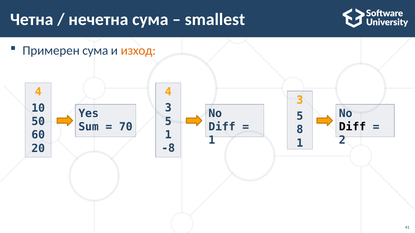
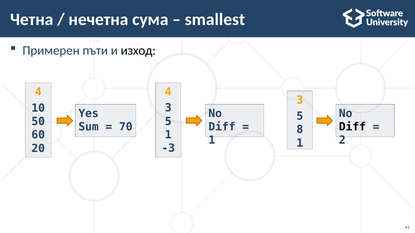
Примерен сума: сума -> пъти
изход colour: orange -> black
-8: -8 -> -3
